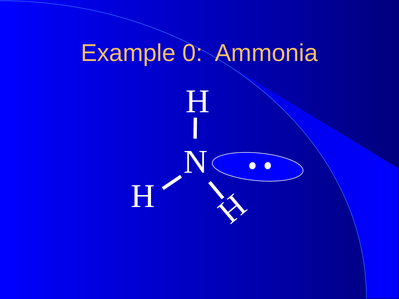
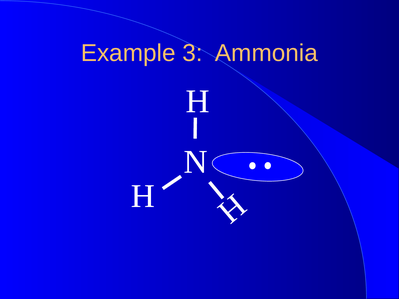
0: 0 -> 3
